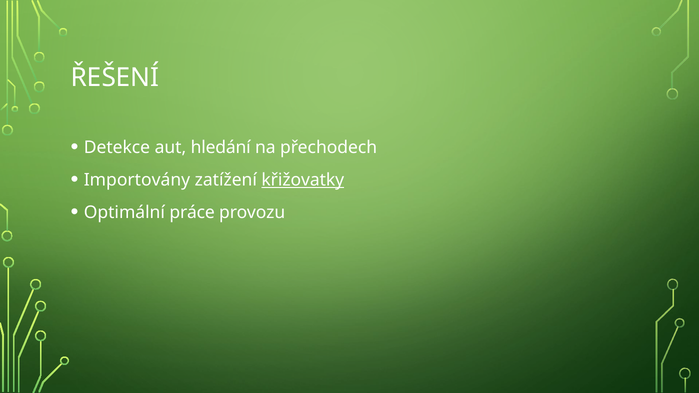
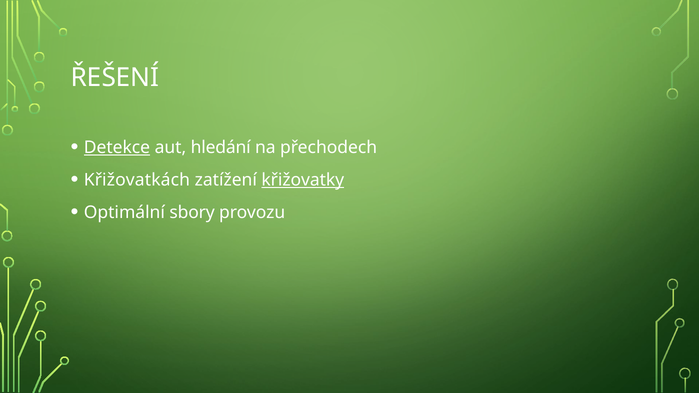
Detekce underline: none -> present
Importovány: Importovány -> Křižovatkách
práce: práce -> sbory
